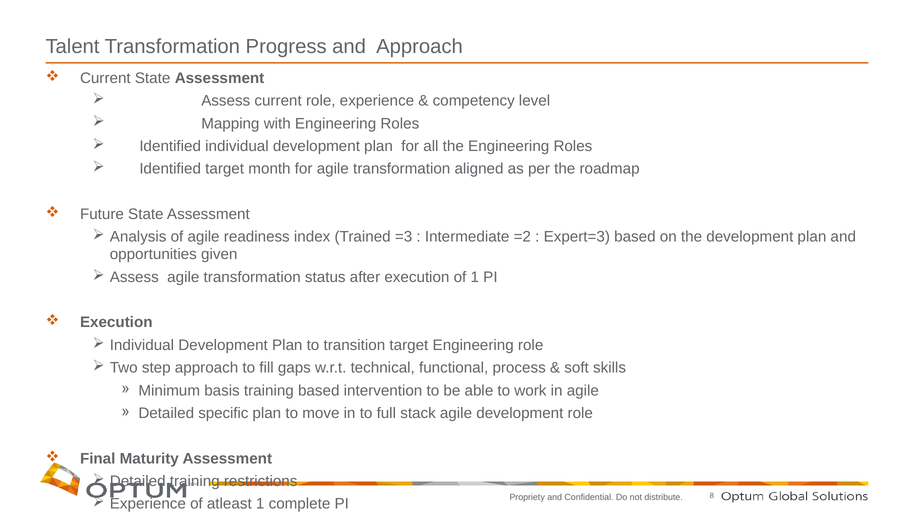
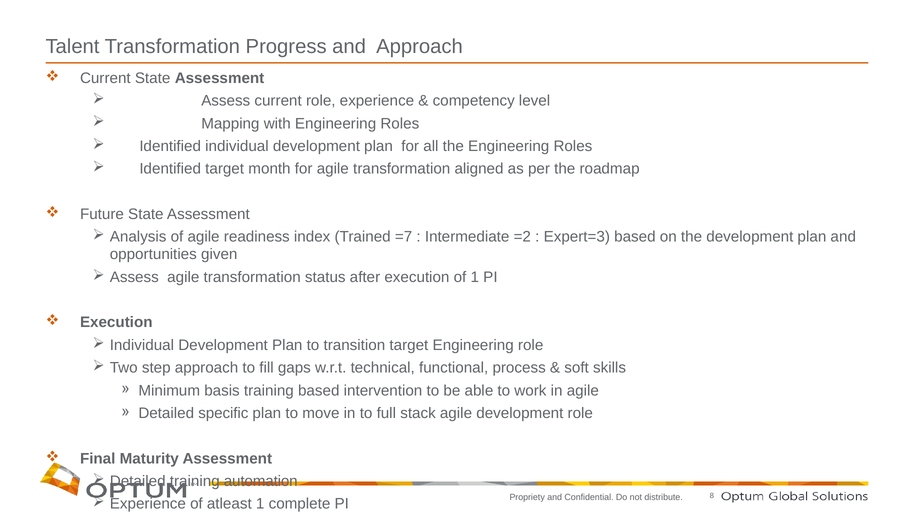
=3: =3 -> =7
restrictions: restrictions -> automation
